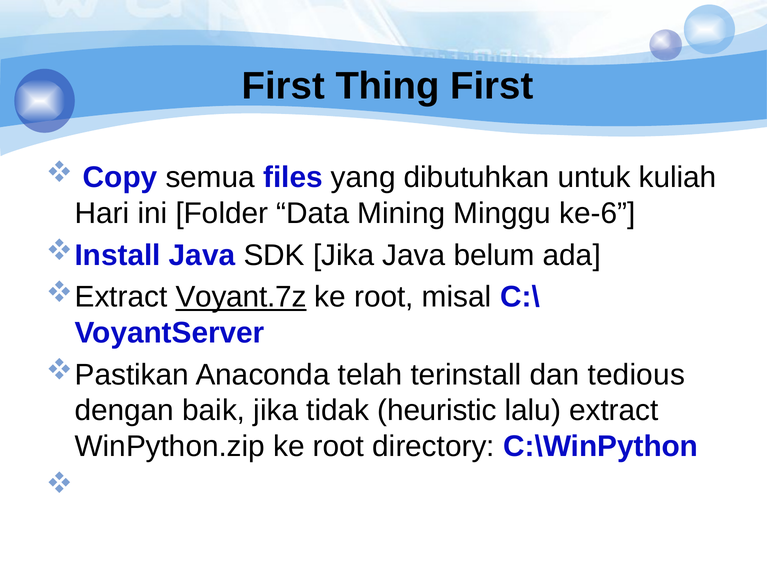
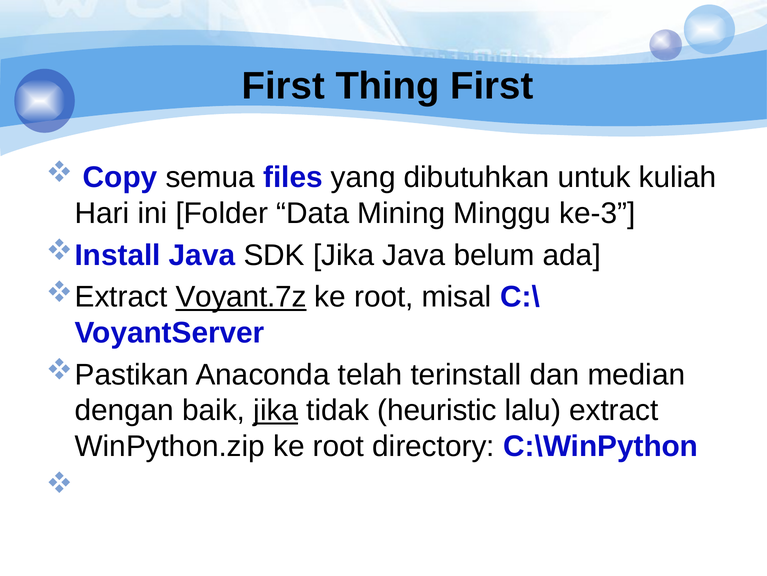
ke-6: ke-6 -> ke-3
tedious: tedious -> median
jika at (276, 410) underline: none -> present
